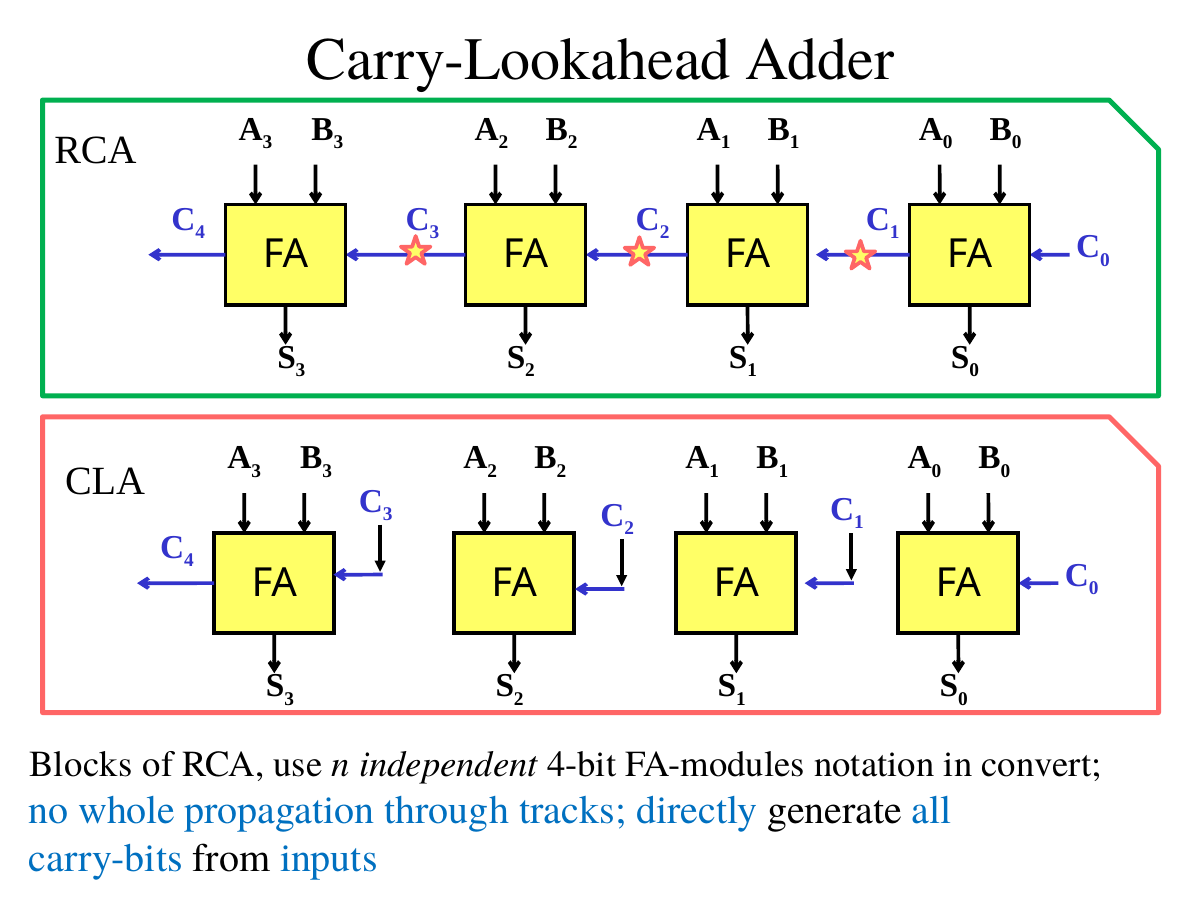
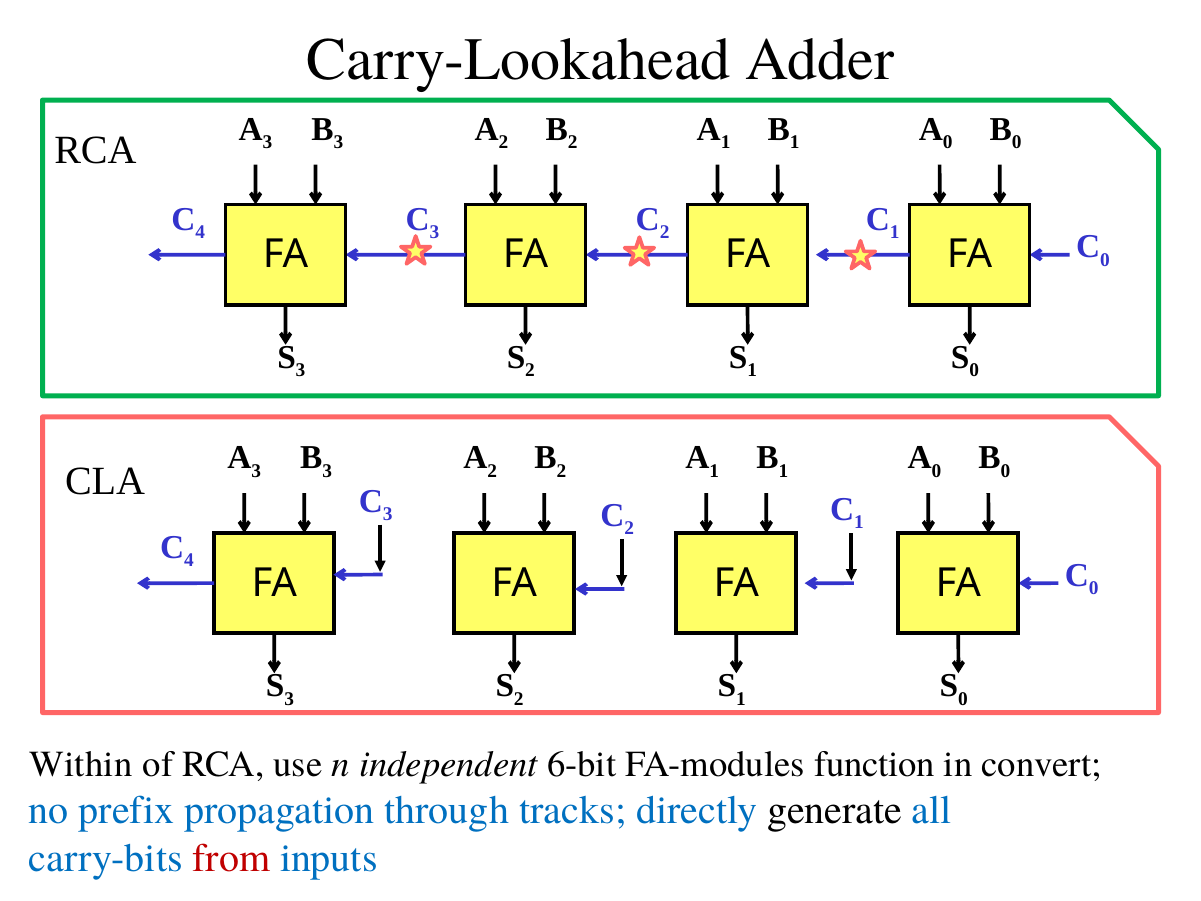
Blocks: Blocks -> Within
4-bit: 4-bit -> 6-bit
notation: notation -> function
whole: whole -> prefix
from colour: black -> red
